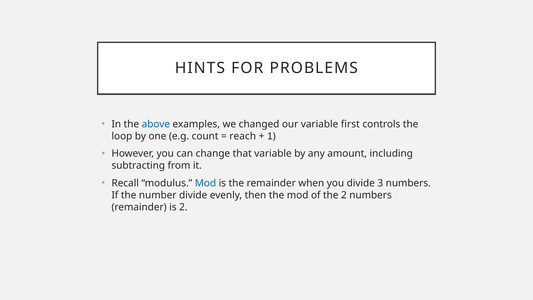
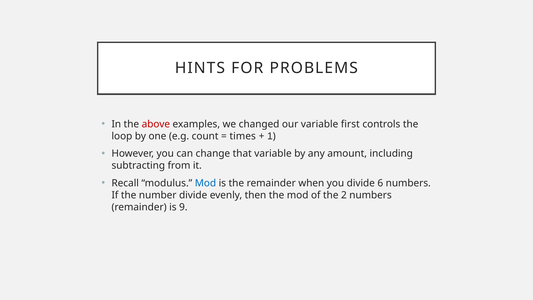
above colour: blue -> red
reach: reach -> times
3: 3 -> 6
is 2: 2 -> 9
